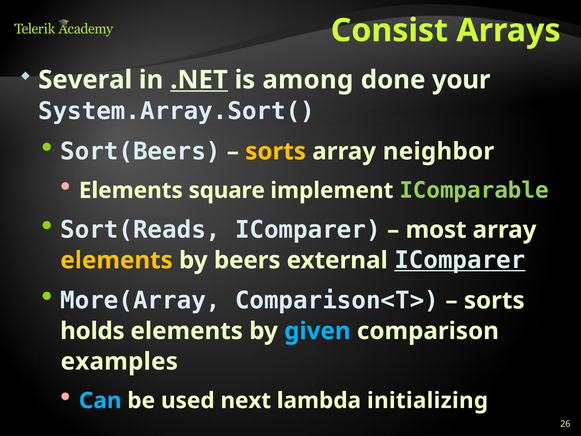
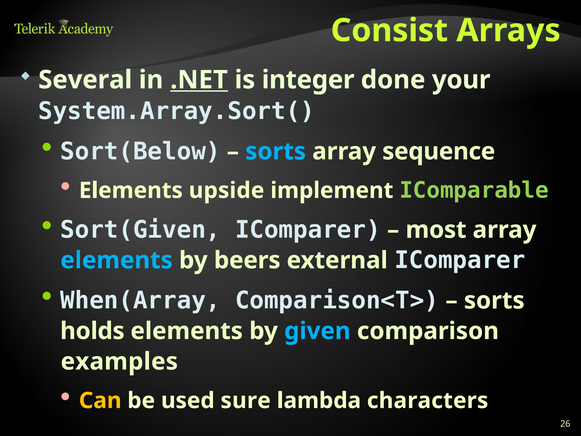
among: among -> integer
Sort(Beers: Sort(Beers -> Sort(Below
sorts at (276, 151) colour: yellow -> light blue
neighbor: neighbor -> sequence
square: square -> upside
Sort(Reads: Sort(Reads -> Sort(Given
elements at (117, 260) colour: yellow -> light blue
IComparer at (460, 260) underline: present -> none
More(Array: More(Array -> When(Array
Can colour: light blue -> yellow
next: next -> sure
initializing: initializing -> characters
